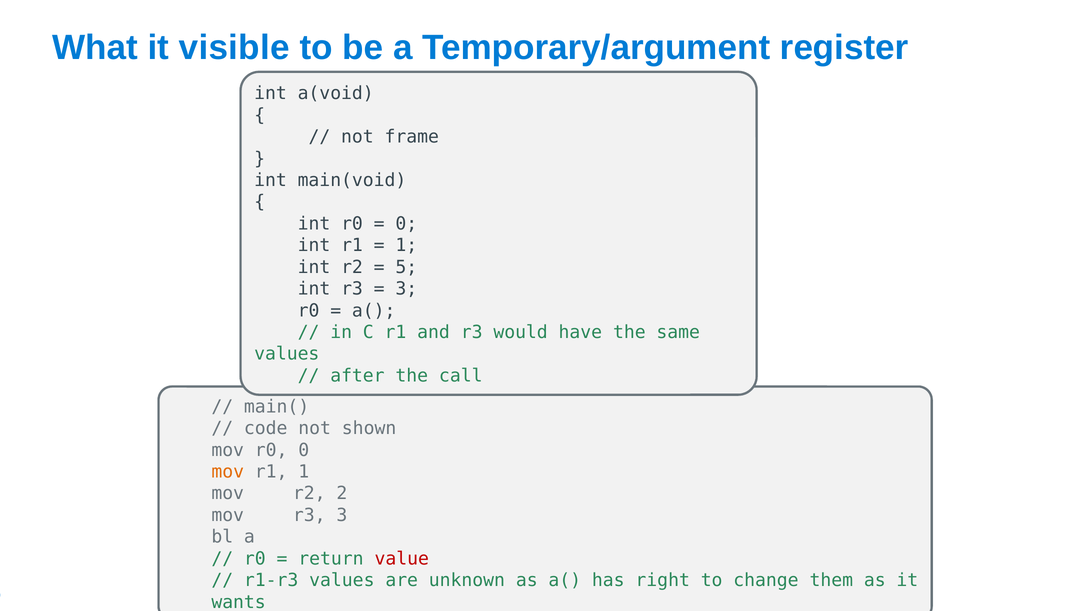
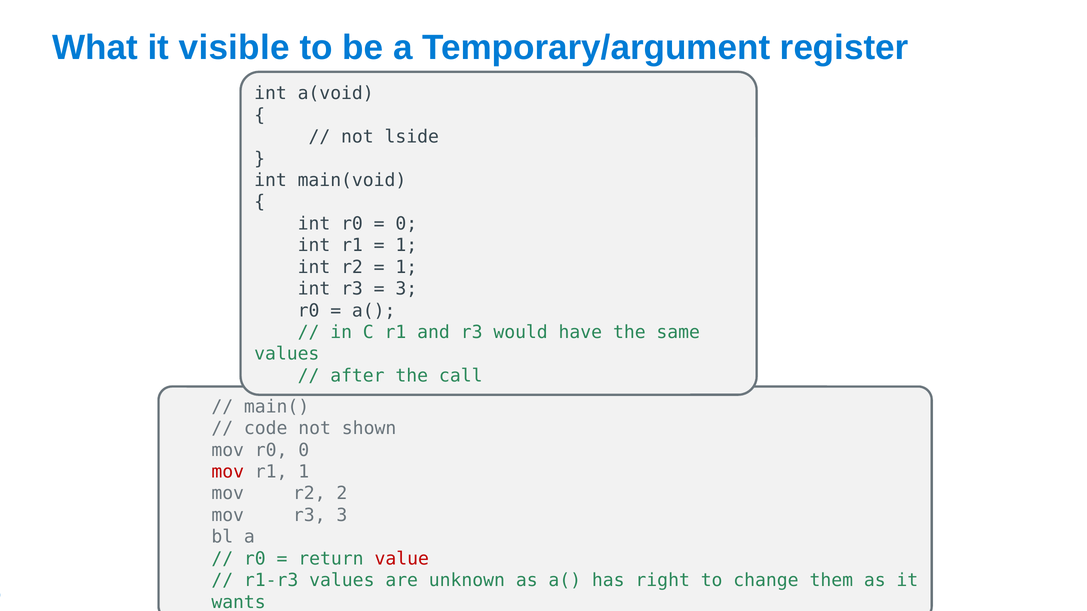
frame: frame -> lside
5 at (406, 267): 5 -> 1
mov at (228, 472) colour: orange -> red
